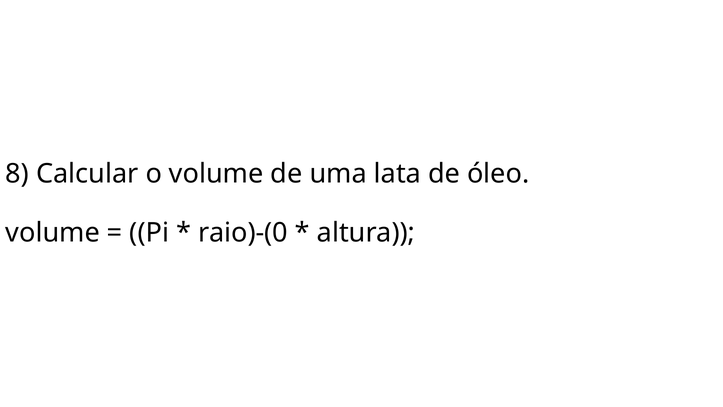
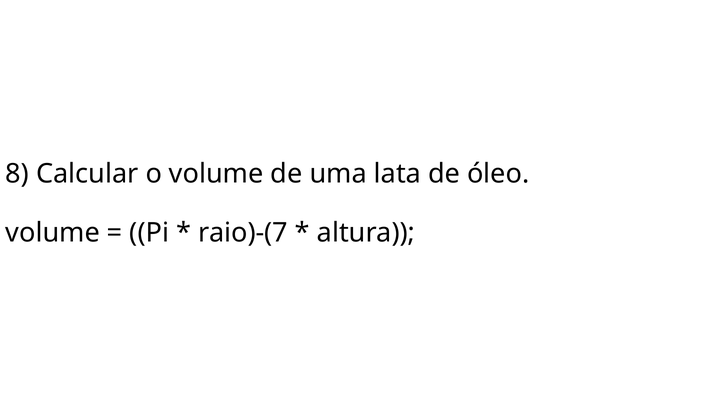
raio)-(0: raio)-(0 -> raio)-(7
